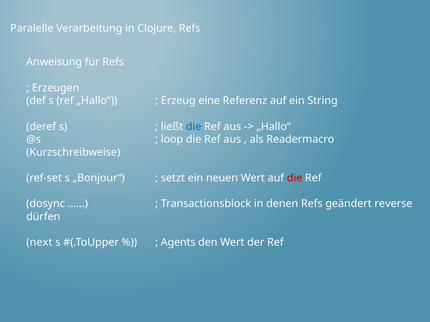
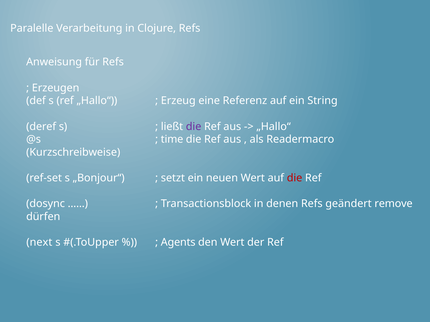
die at (194, 127) colour: blue -> purple
loop: loop -> time
reverse: reverse -> remove
